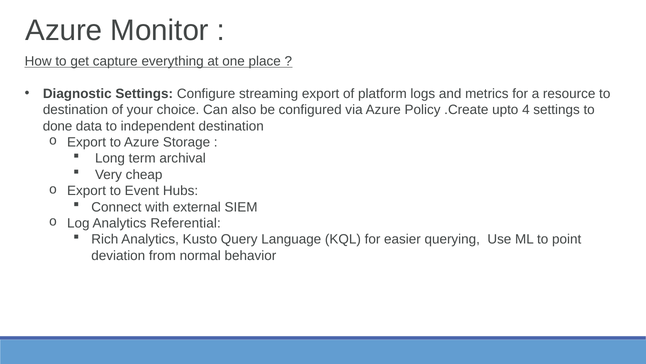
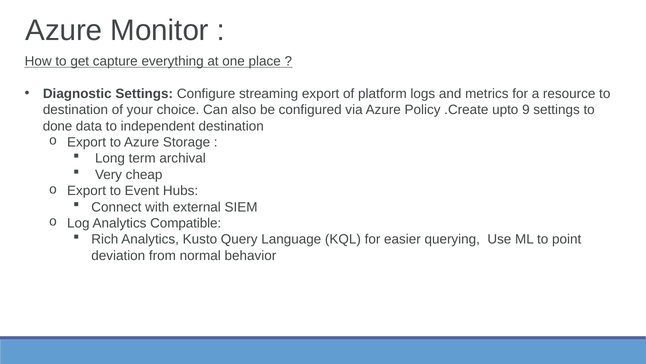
4: 4 -> 9
Referential: Referential -> Compatible
